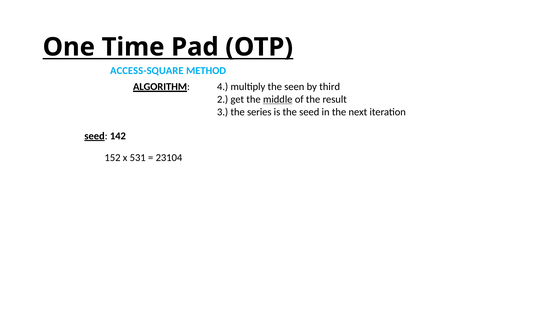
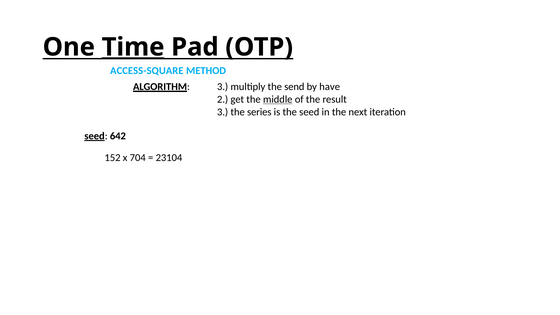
Time underline: none -> present
ALGORITHM 4: 4 -> 3
seen: seen -> send
third: third -> have
142: 142 -> 642
531: 531 -> 704
